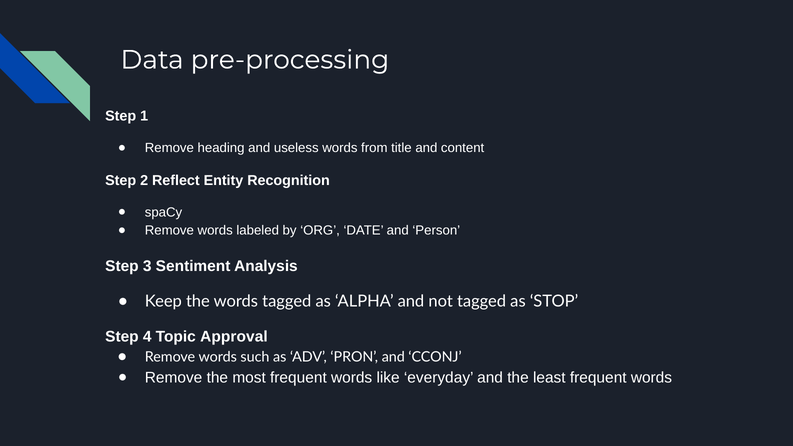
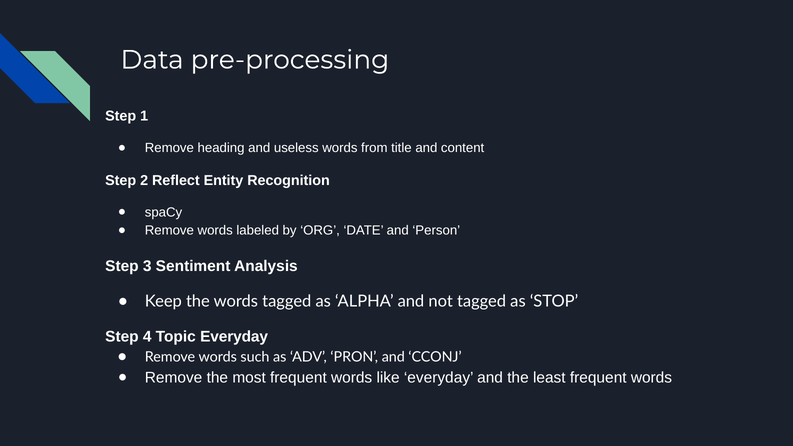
Topic Approval: Approval -> Everyday
